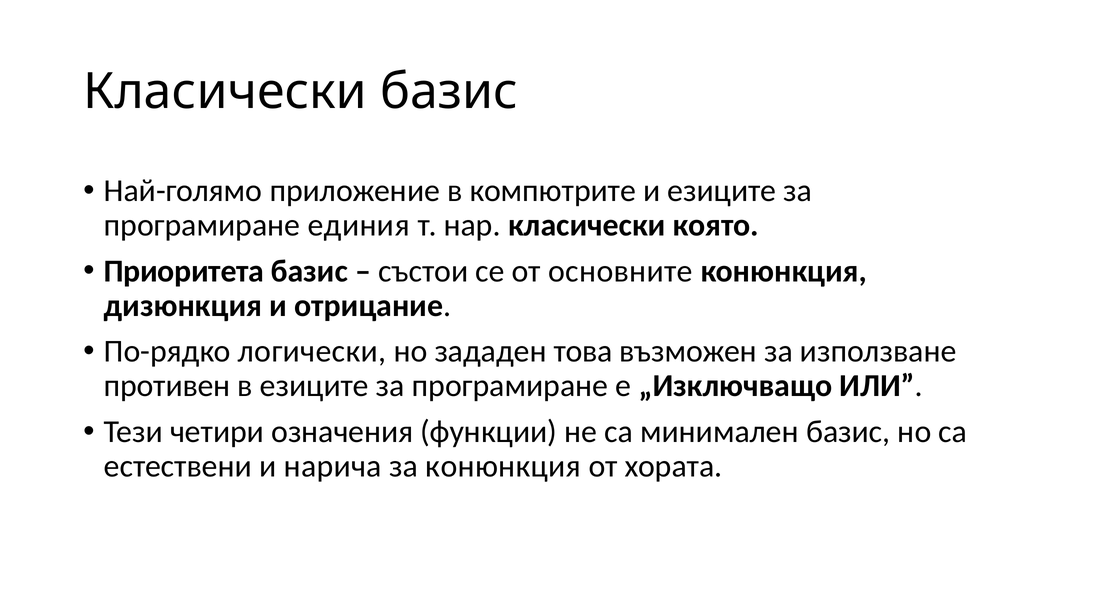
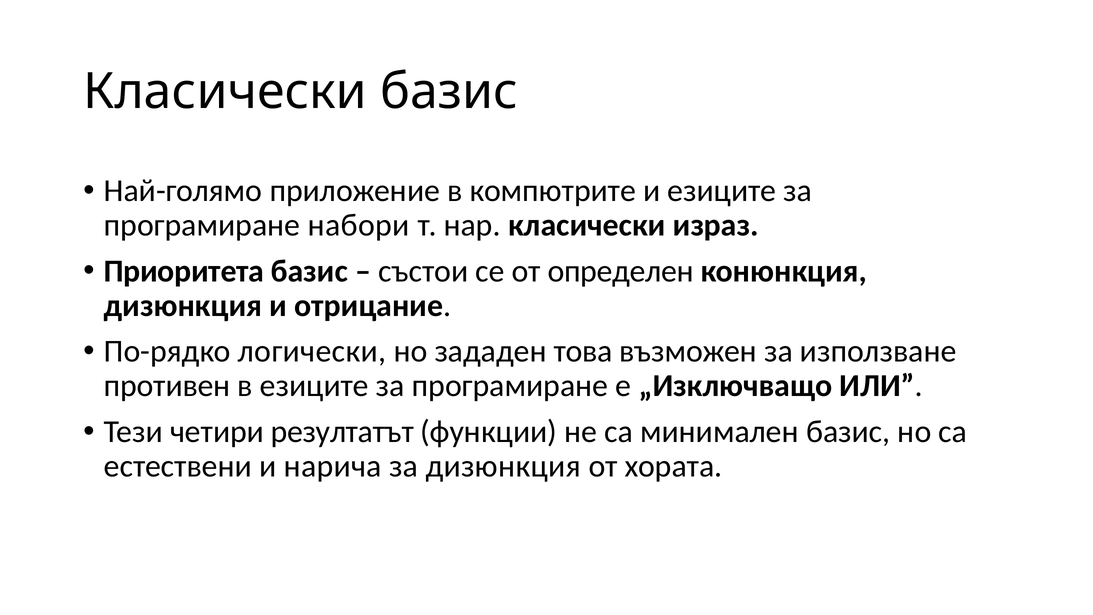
единия: единия -> набори
която: която -> израз
основните: основните -> определен
означения: означения -> резултатът
за конюнкция: конюнкция -> дизюнкция
